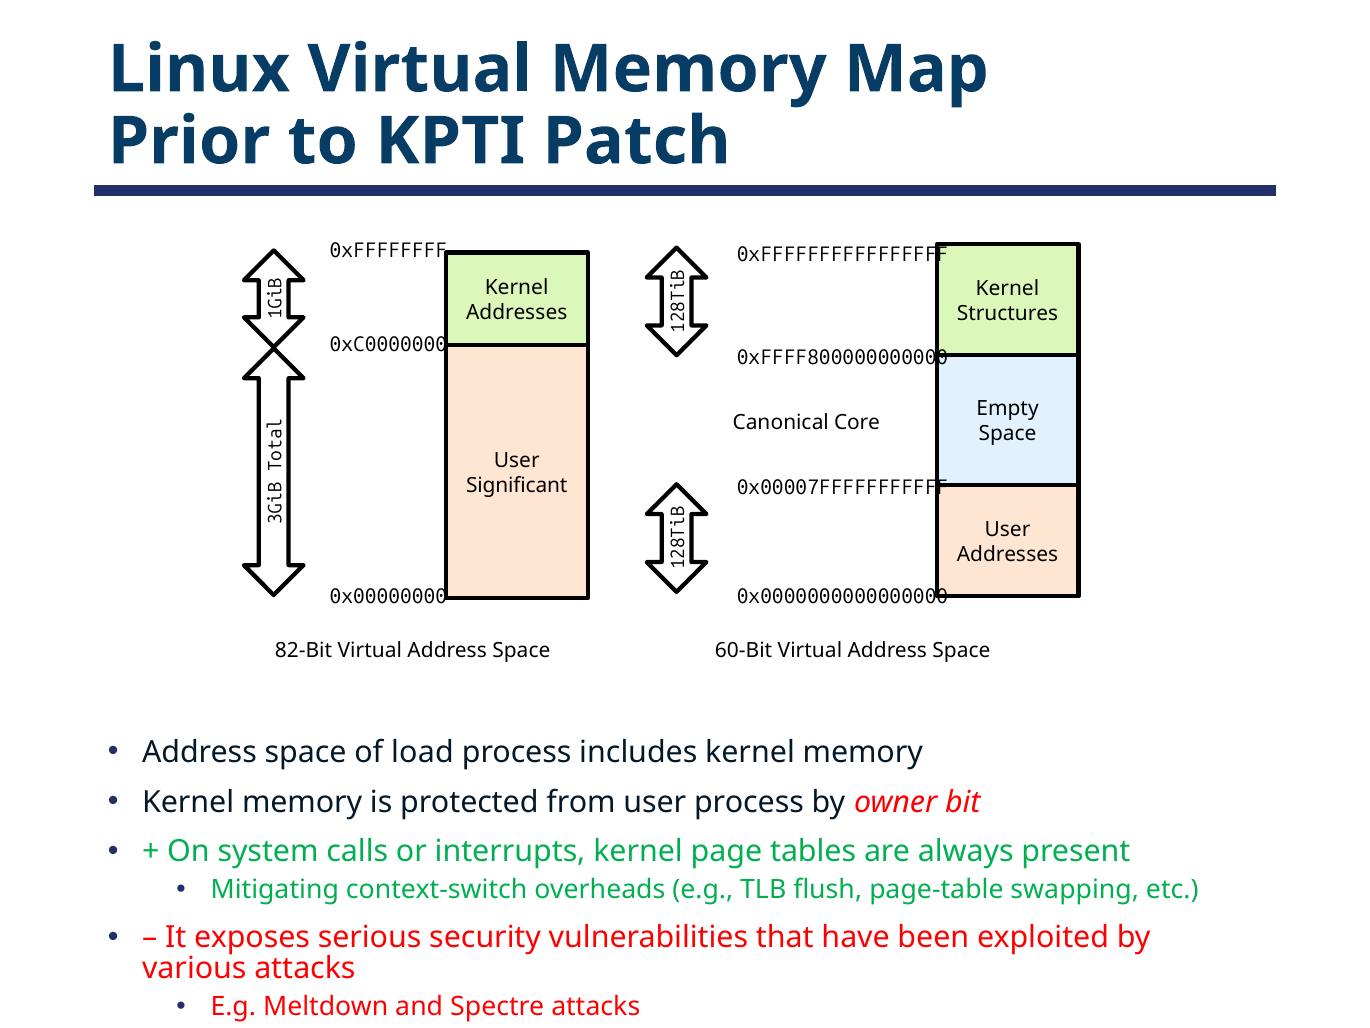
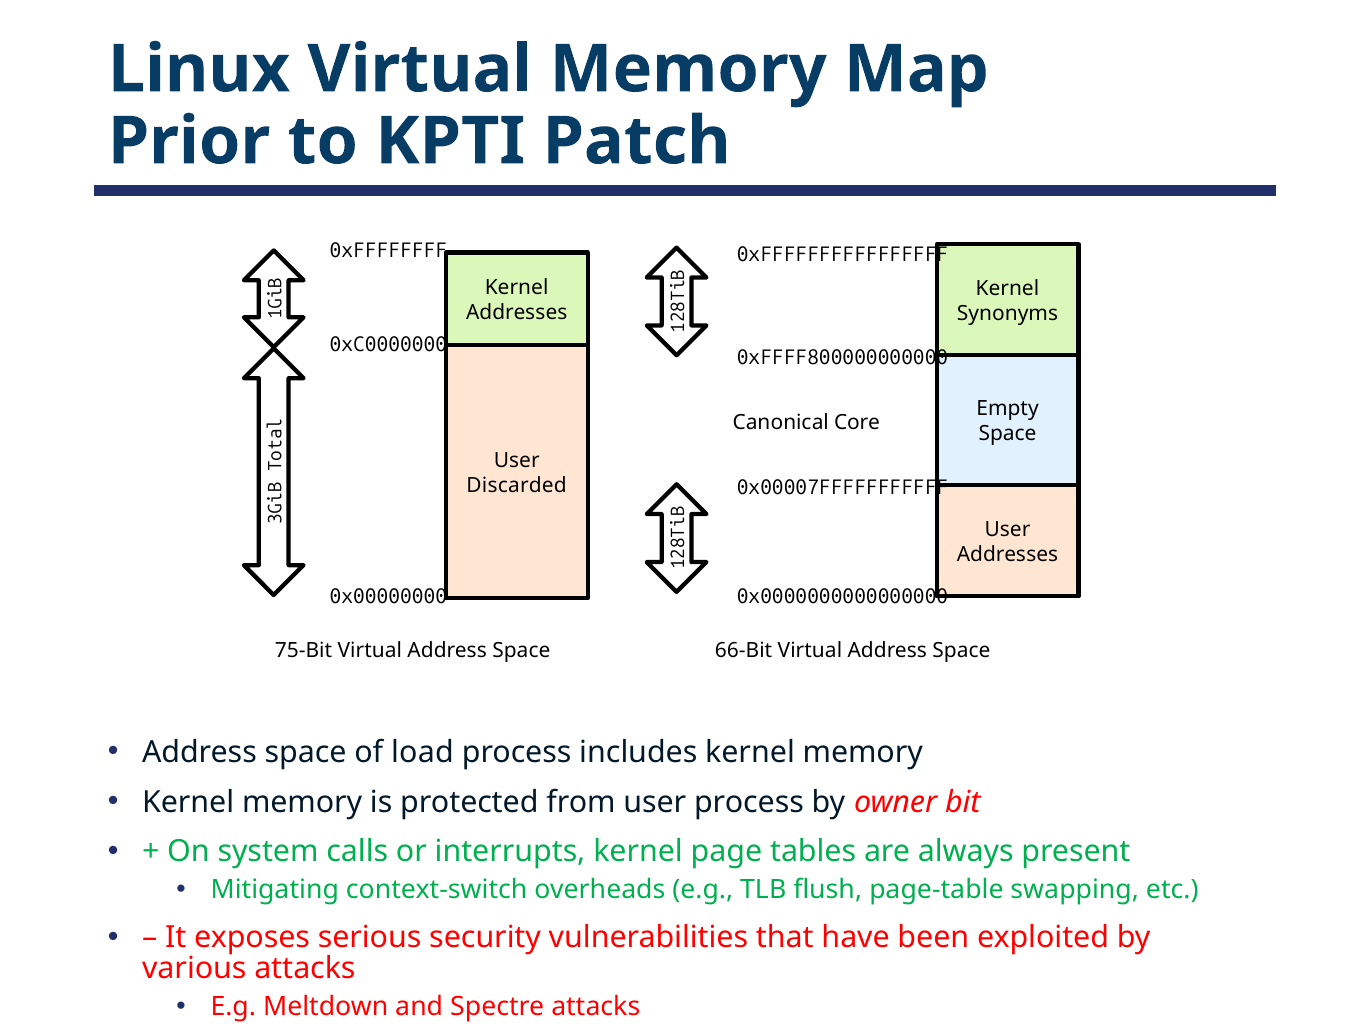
Structures: Structures -> Synonyms
Significant: Significant -> Discarded
82-Bit: 82-Bit -> 75-Bit
60-Bit: 60-Bit -> 66-Bit
